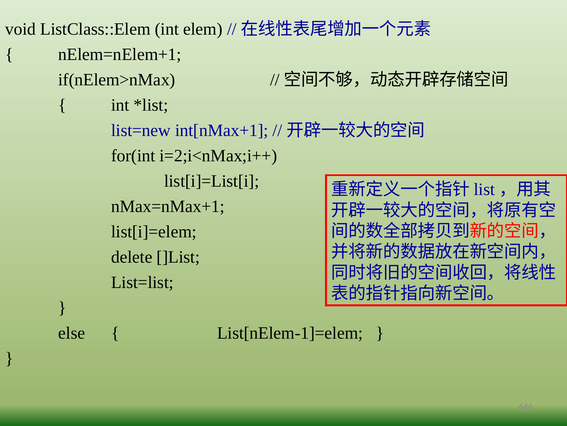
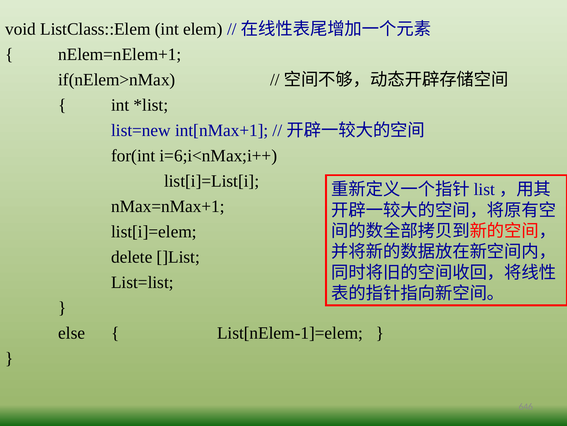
i=2;i<nMax;i++: i=2;i<nMax;i++ -> i=6;i<nMax;i++
